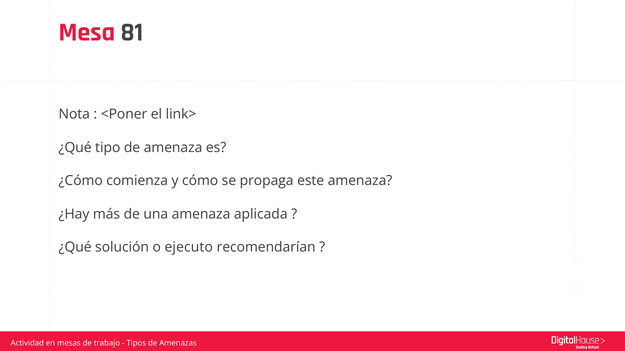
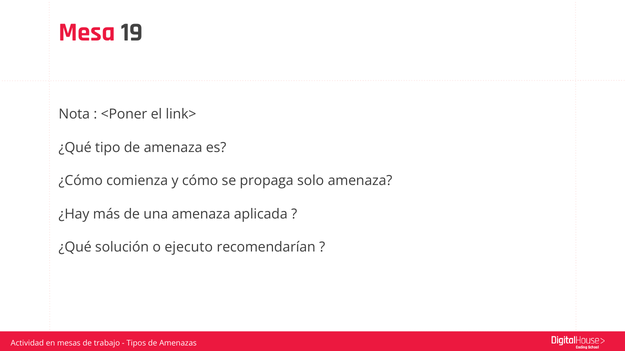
81: 81 -> 19
este: este -> solo
